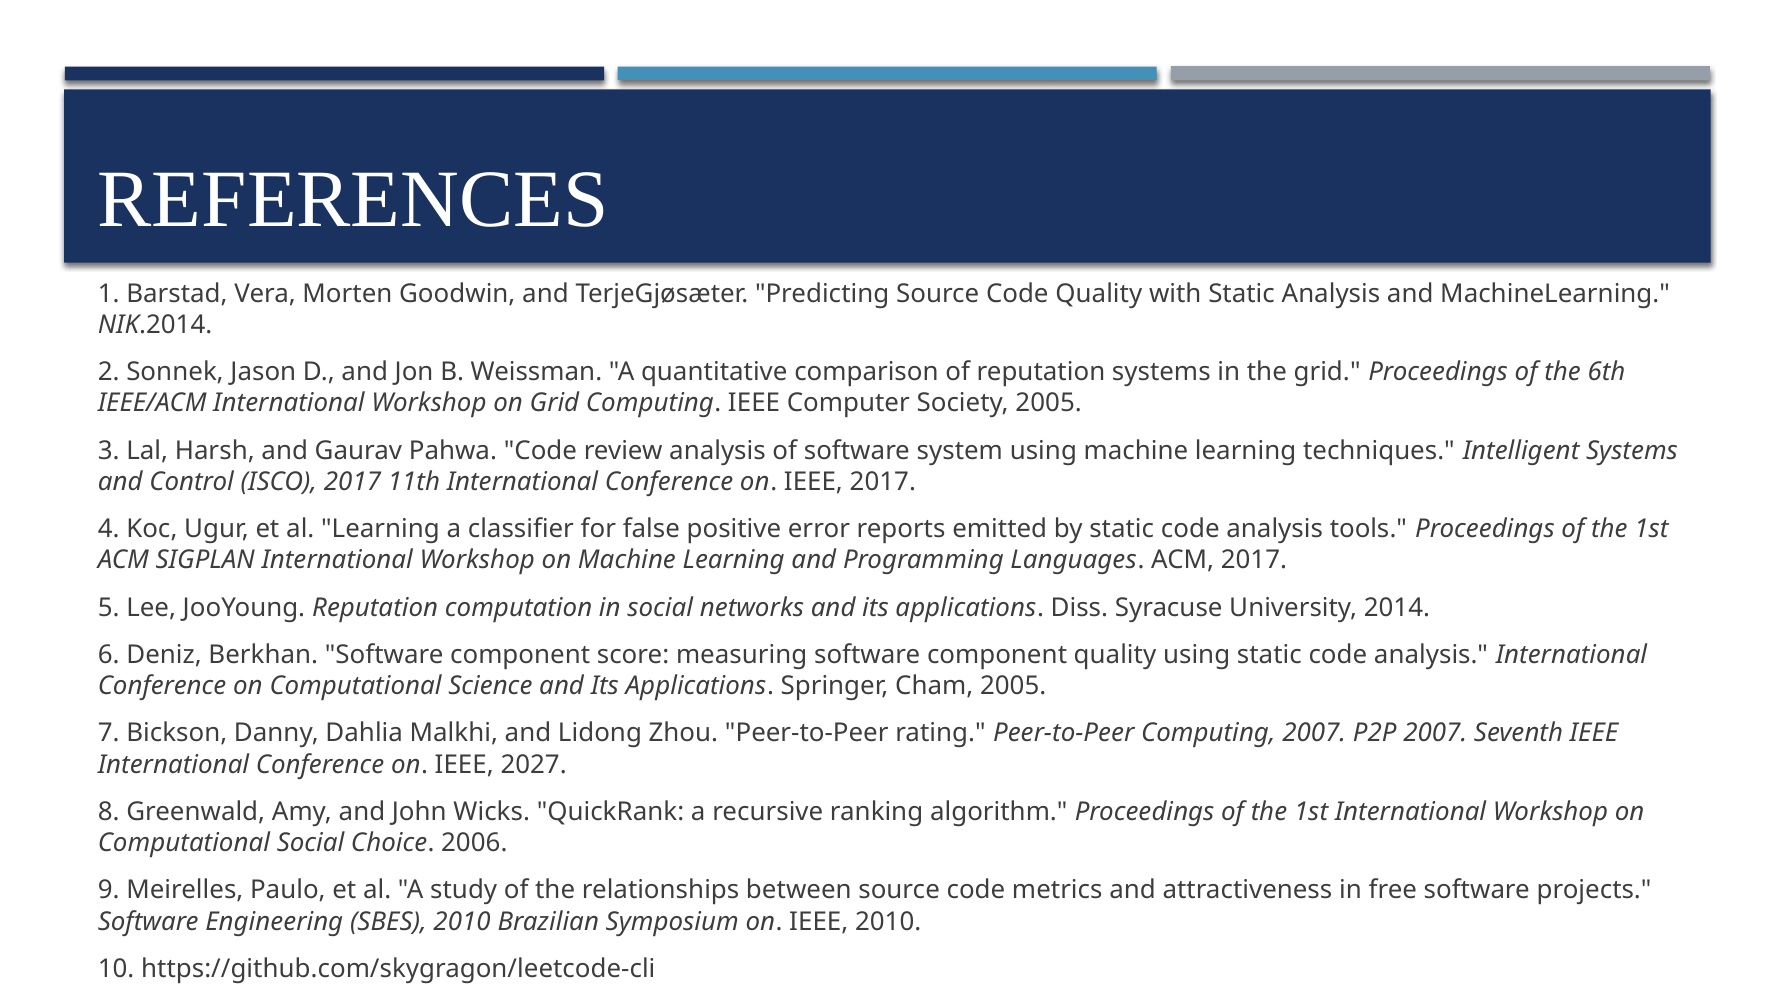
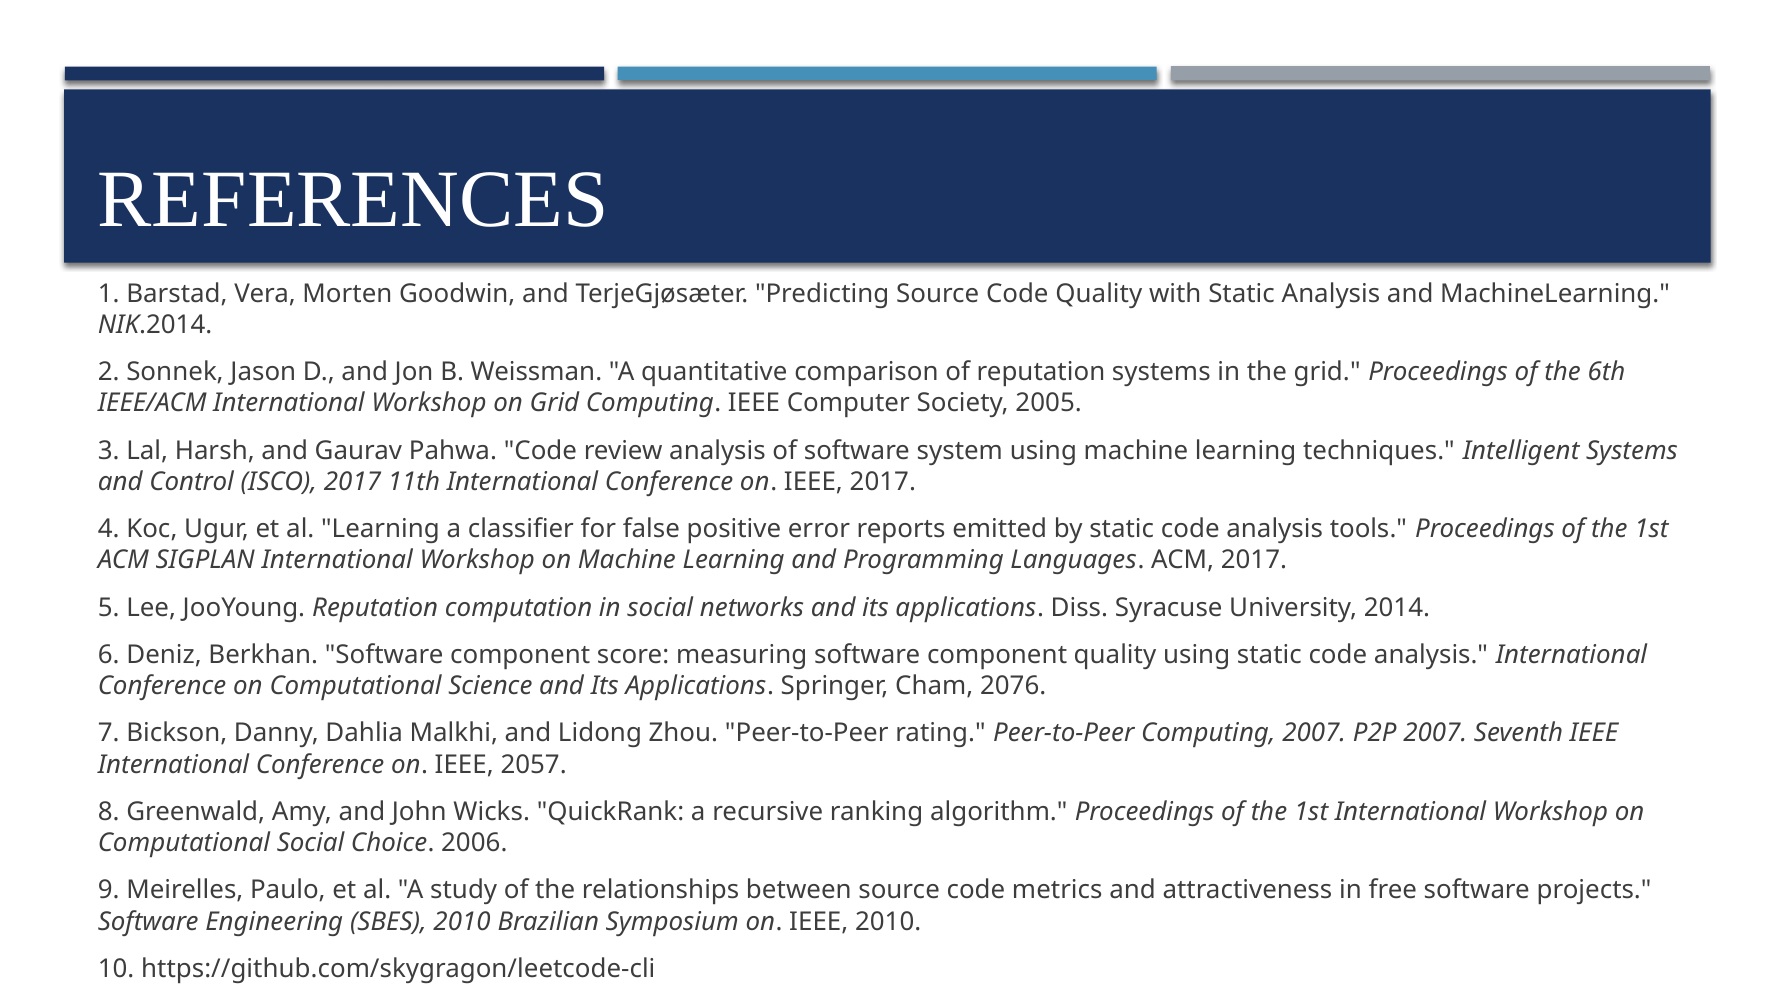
Cham 2005: 2005 -> 2076
2027: 2027 -> 2057
